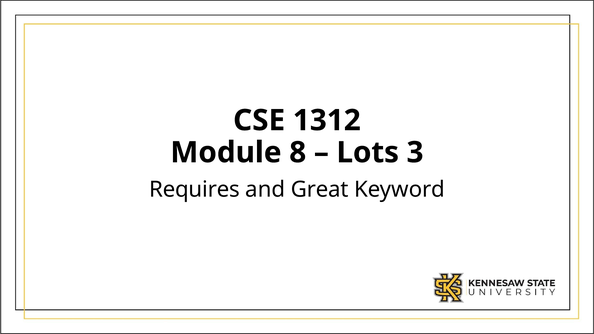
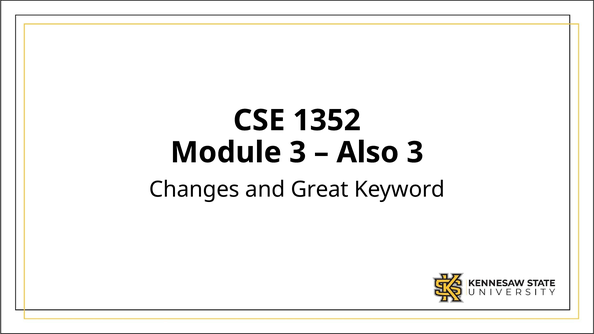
1312: 1312 -> 1352
Module 8: 8 -> 3
Lots: Lots -> Also
Requires: Requires -> Changes
